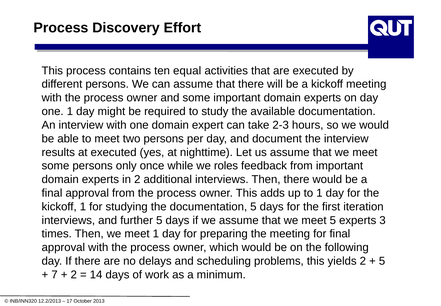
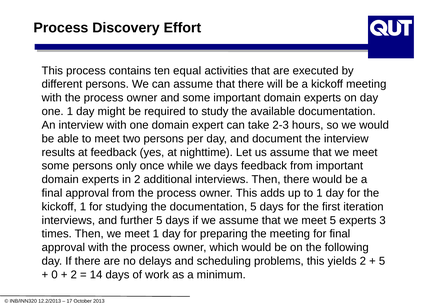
at executed: executed -> feedback
we roles: roles -> days
7: 7 -> 0
